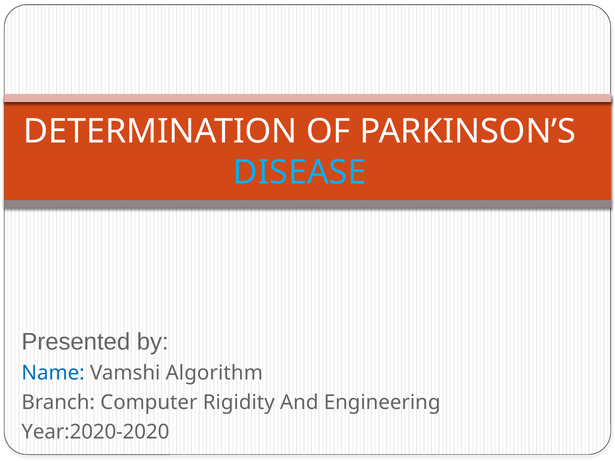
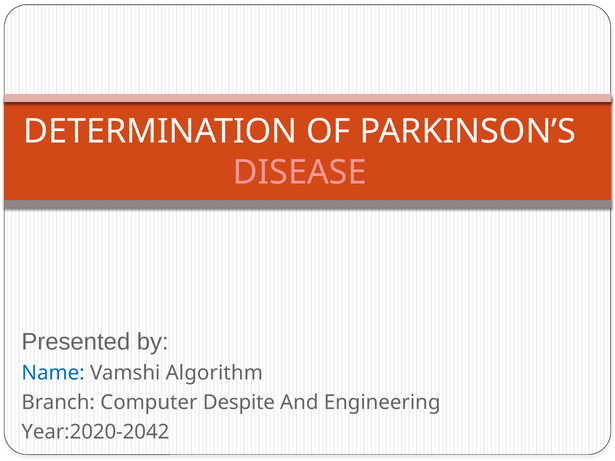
DISEASE colour: light blue -> pink
Rigidity: Rigidity -> Despite
Year:2020-2020: Year:2020-2020 -> Year:2020-2042
